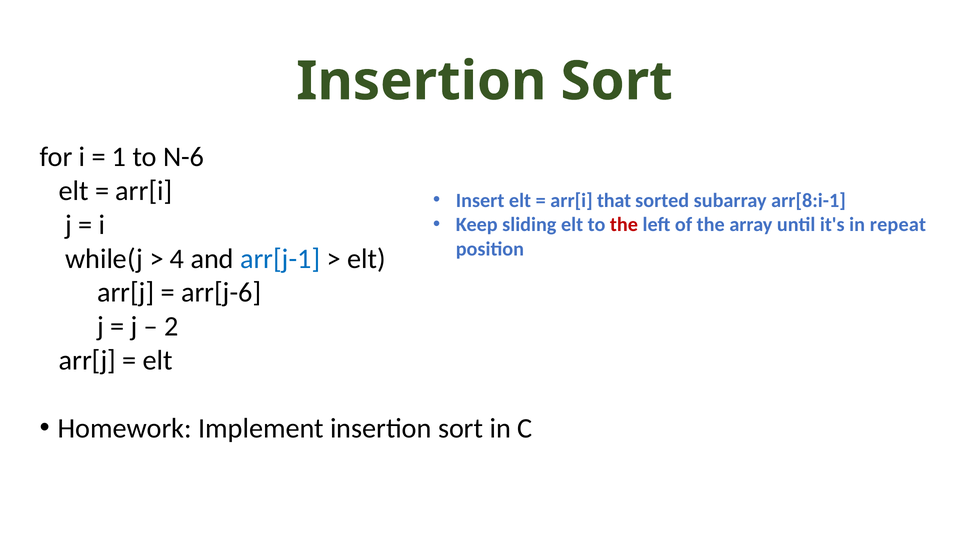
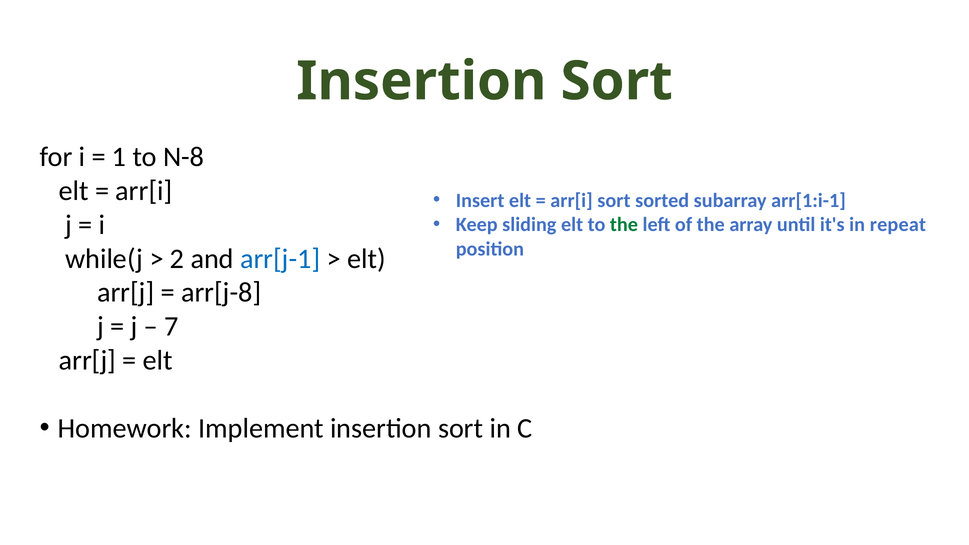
N-6: N-6 -> N-8
arr[i that: that -> sort
arr[8:i-1: arr[8:i-1 -> arr[1:i-1
the at (624, 225) colour: red -> green
4: 4 -> 2
arr[j-6: arr[j-6 -> arr[j-8
2: 2 -> 7
